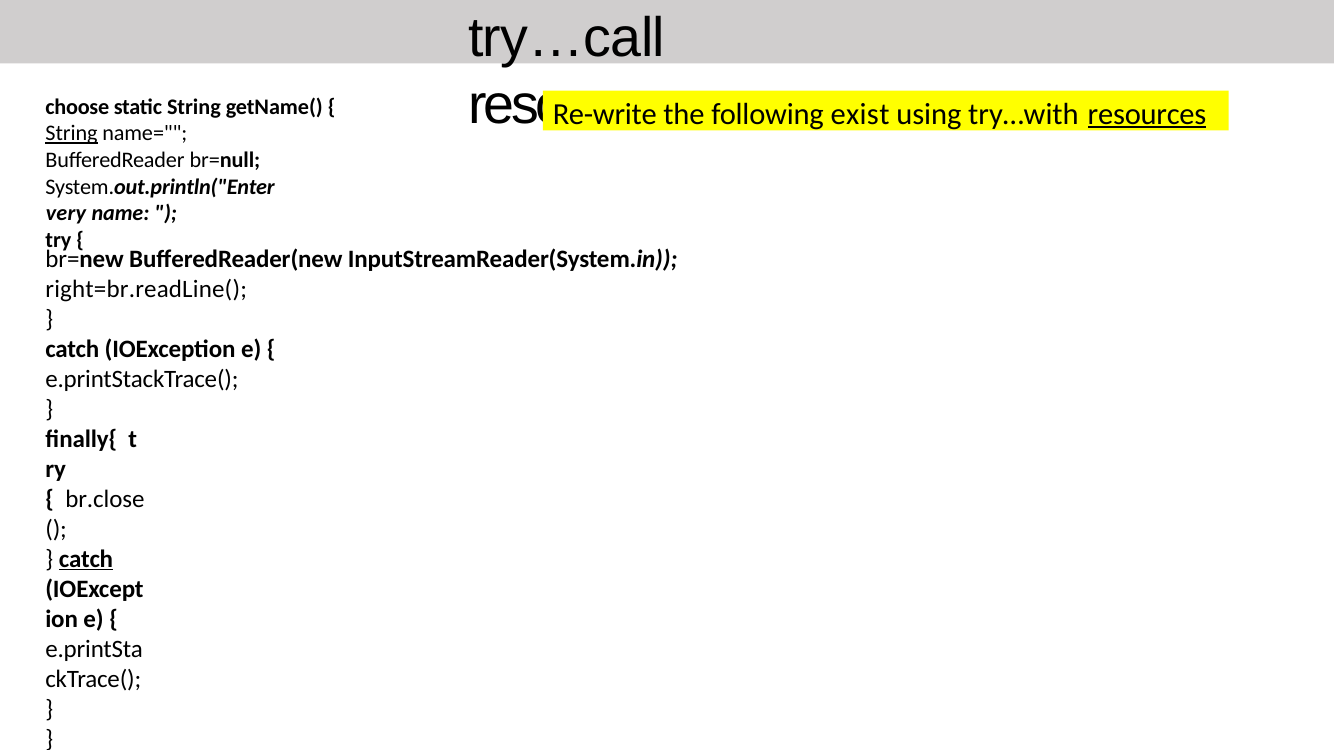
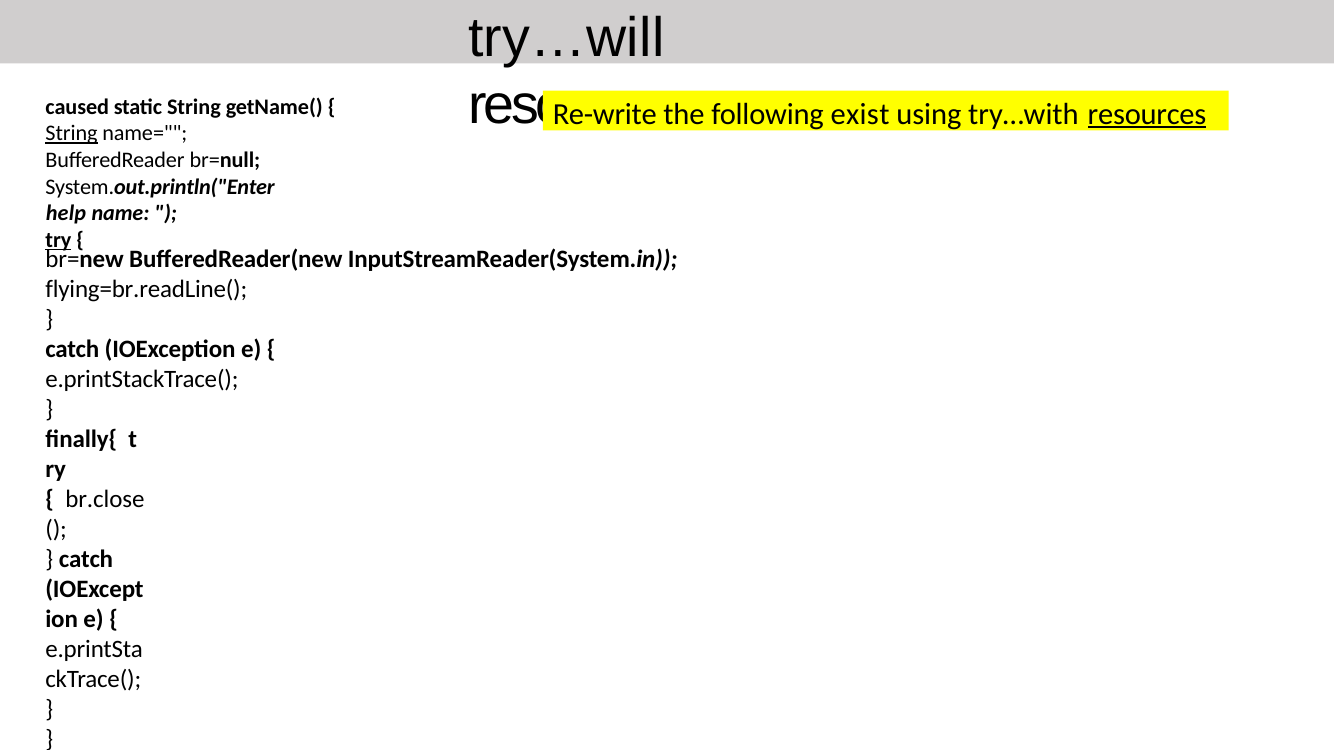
try…call: try…call -> try…will
choose: choose -> caused
very: very -> help
try underline: none -> present
right=br.readLine(: right=br.readLine( -> flying=br.readLine(
catch at (86, 559) underline: present -> none
